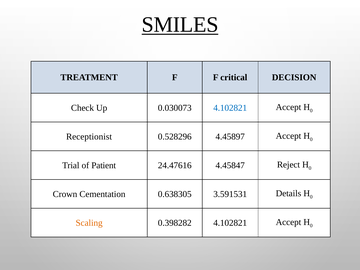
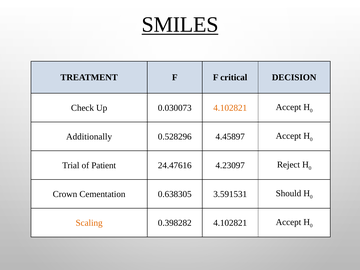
4.102821 at (230, 108) colour: blue -> orange
Receptionist: Receptionist -> Additionally
4.45847: 4.45847 -> 4.23097
Details: Details -> Should
